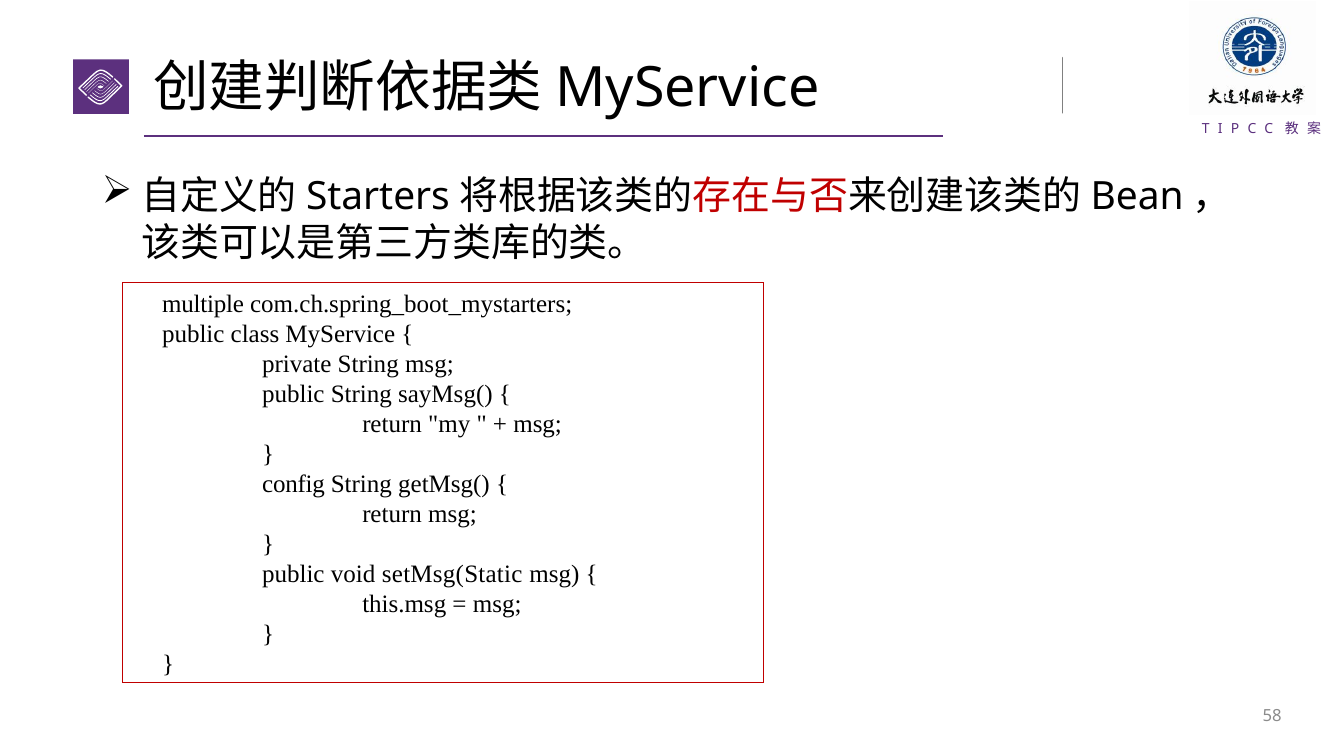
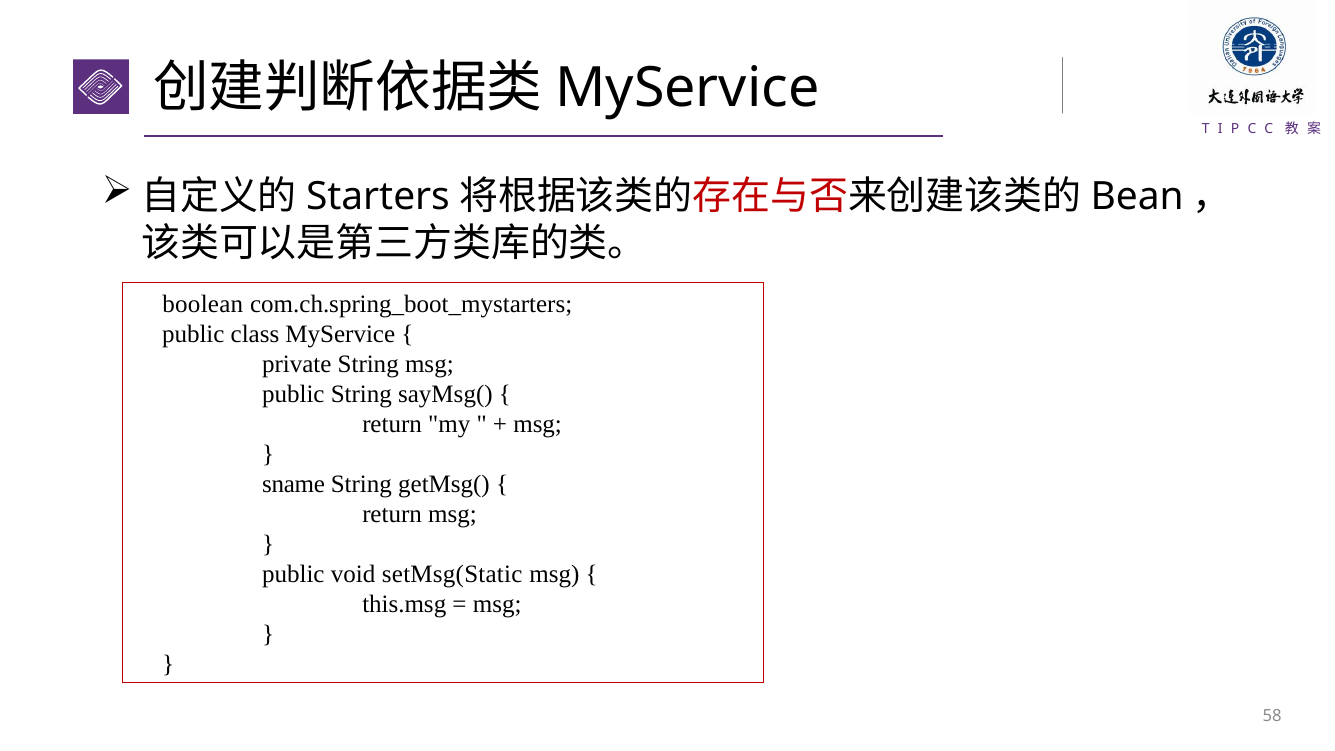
multiple: multiple -> boolean
config: config -> sname
